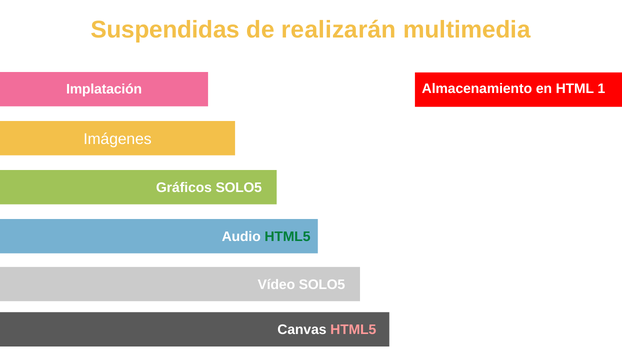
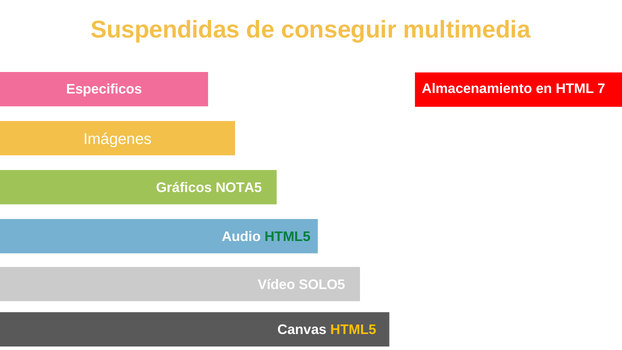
realizarán: realizarán -> conseguir
1: 1 -> 7
Implatación: Implatación -> Especificos
Gráficos SOLO5: SOLO5 -> NOTA5
HTML5 at (353, 329) colour: pink -> yellow
